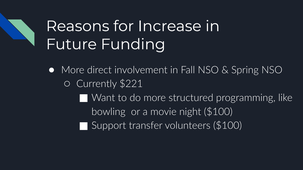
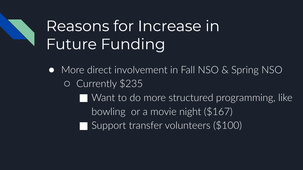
$221: $221 -> $235
night $100: $100 -> $167
